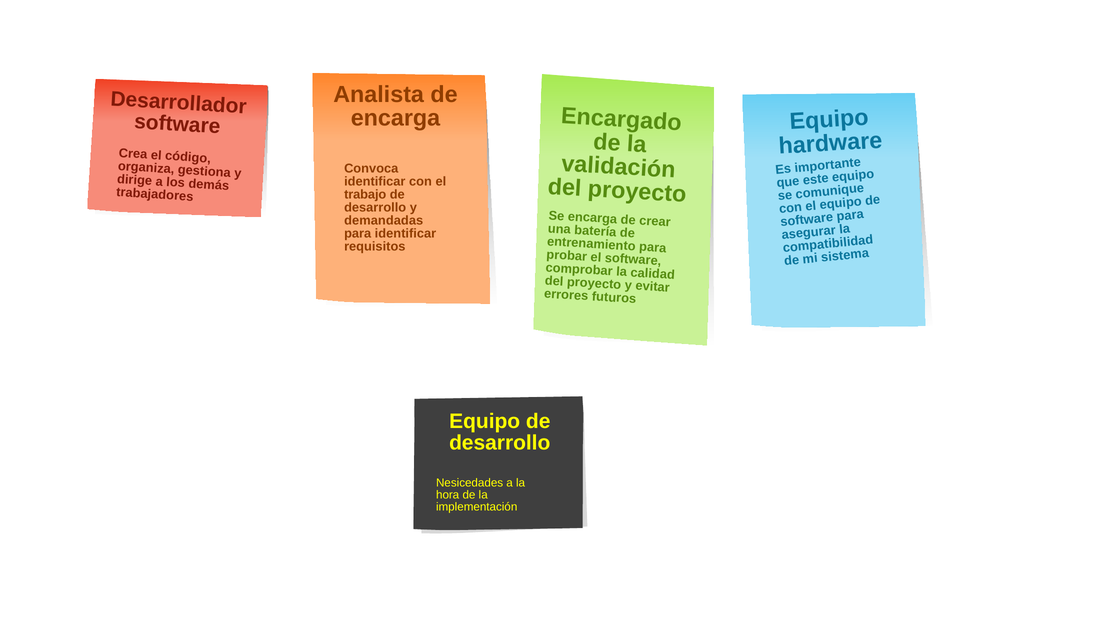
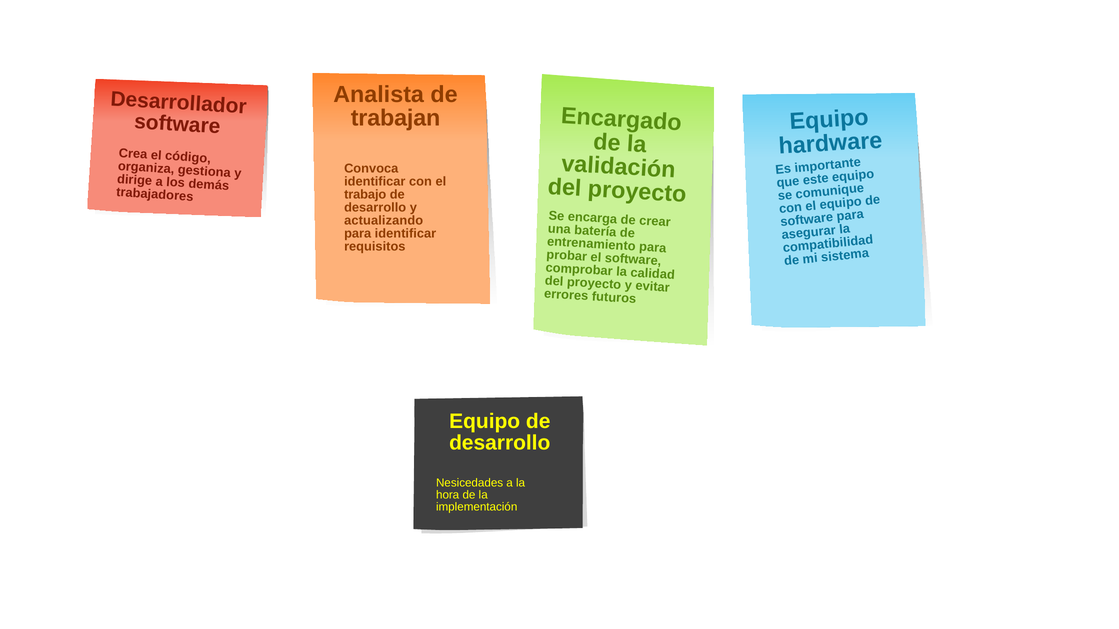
encarga at (395, 118): encarga -> trabajan
demandadas: demandadas -> actualizando
